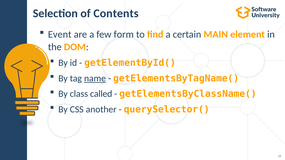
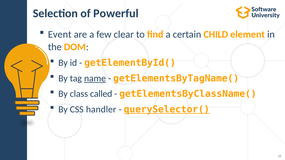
Contents: Contents -> Powerful
form: form -> clear
MAIN: MAIN -> CHILD
another: another -> handler
querySelector( underline: none -> present
